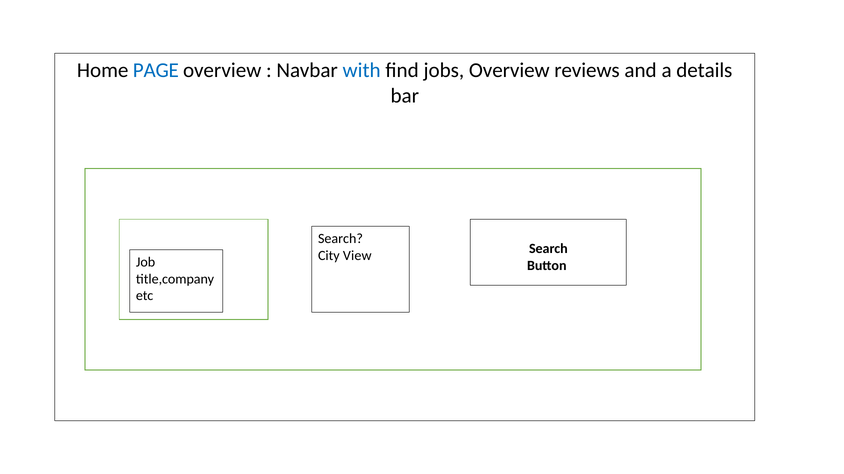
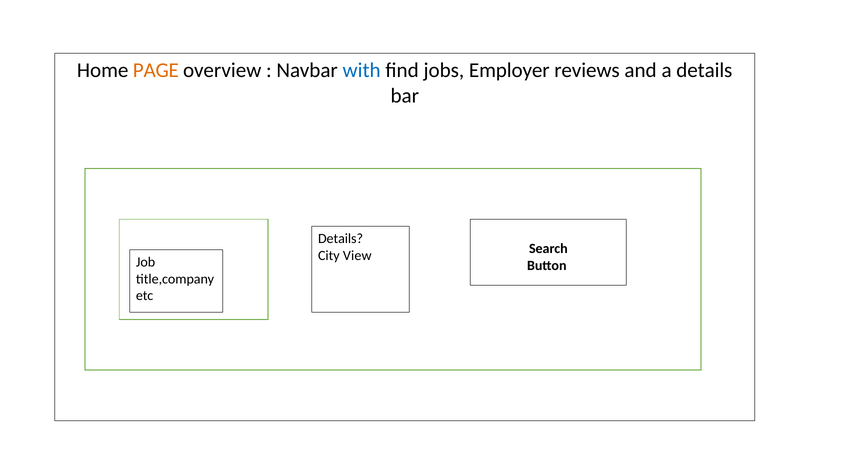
PAGE colour: blue -> orange
jobs Overview: Overview -> Employer
Search at (340, 239): Search -> Details
